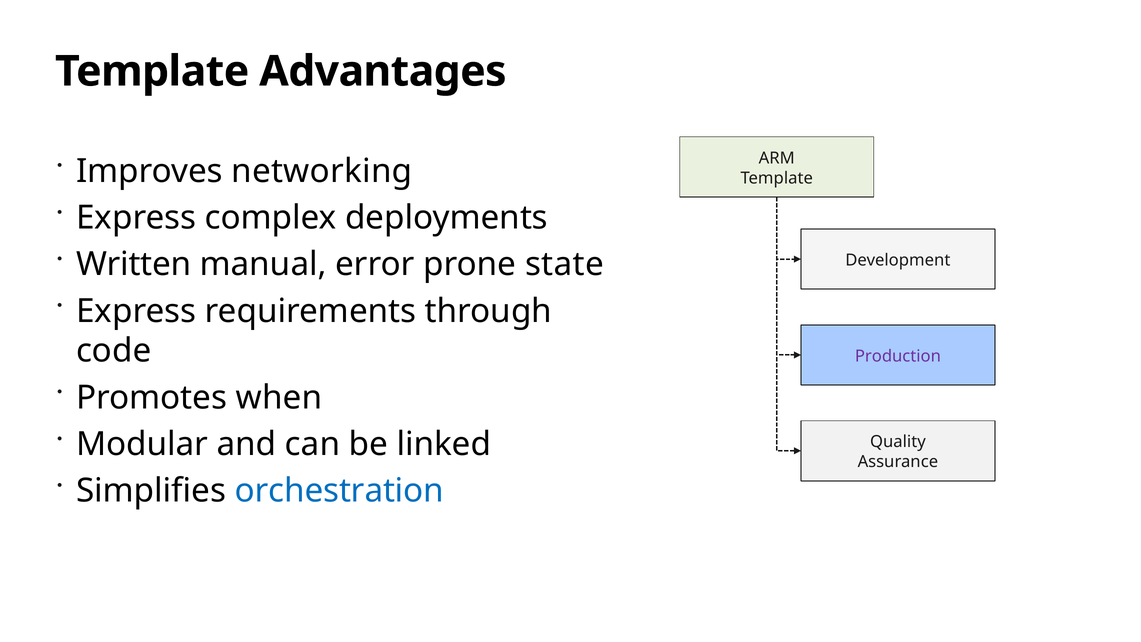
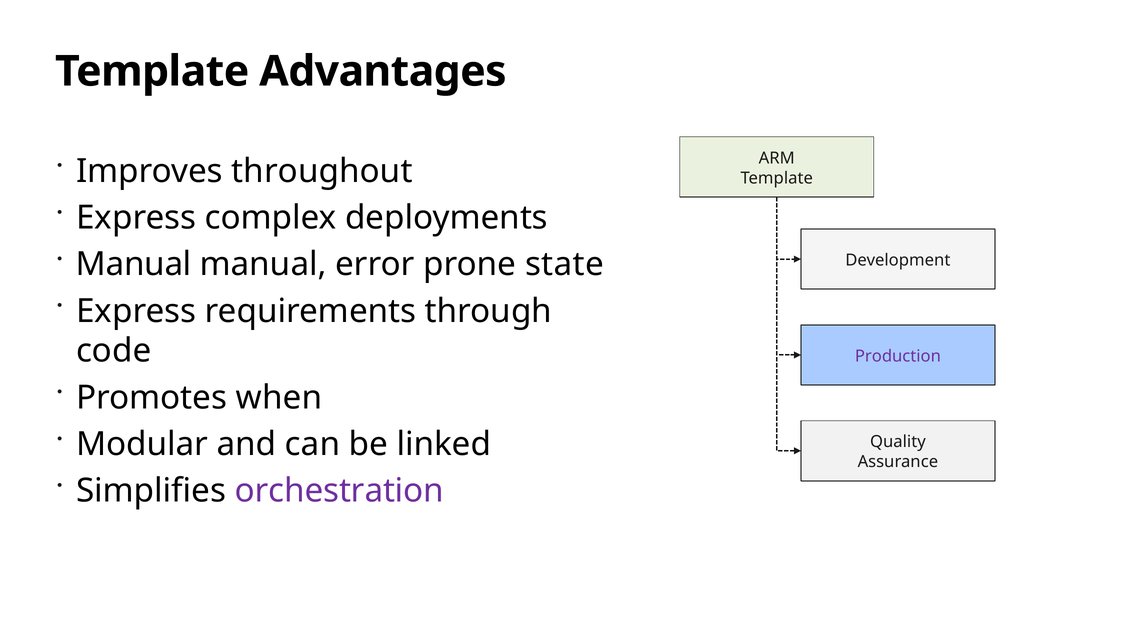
networking: networking -> throughout
Written at (134, 264): Written -> Manual
orchestration colour: blue -> purple
